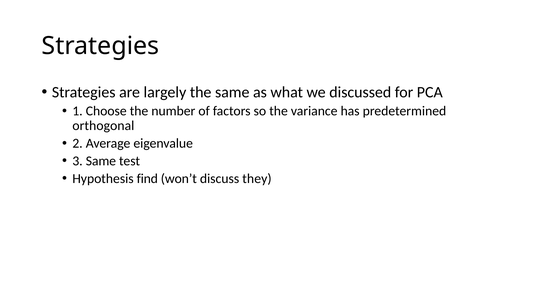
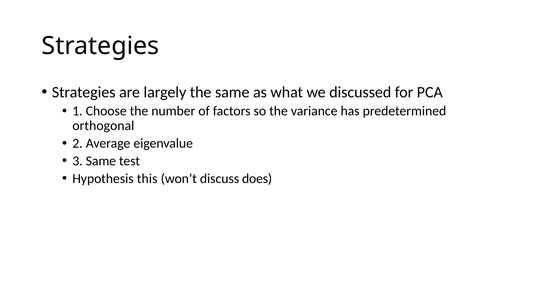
find: find -> this
they: they -> does
